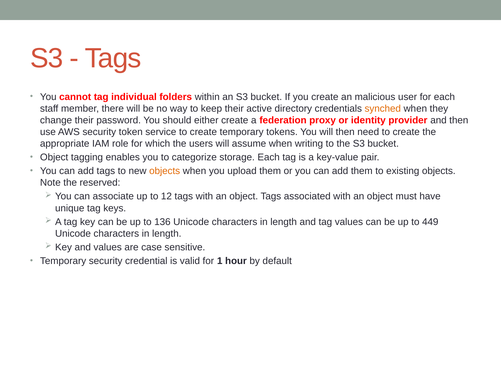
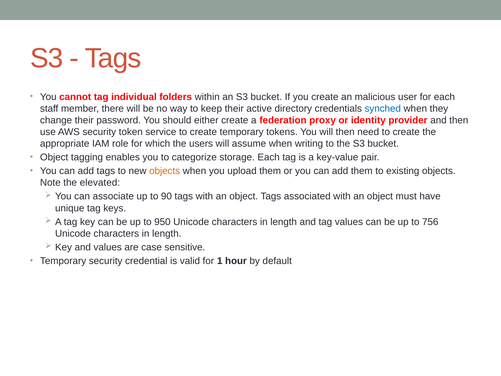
synched colour: orange -> blue
reserved: reserved -> elevated
12: 12 -> 90
136: 136 -> 950
449: 449 -> 756
